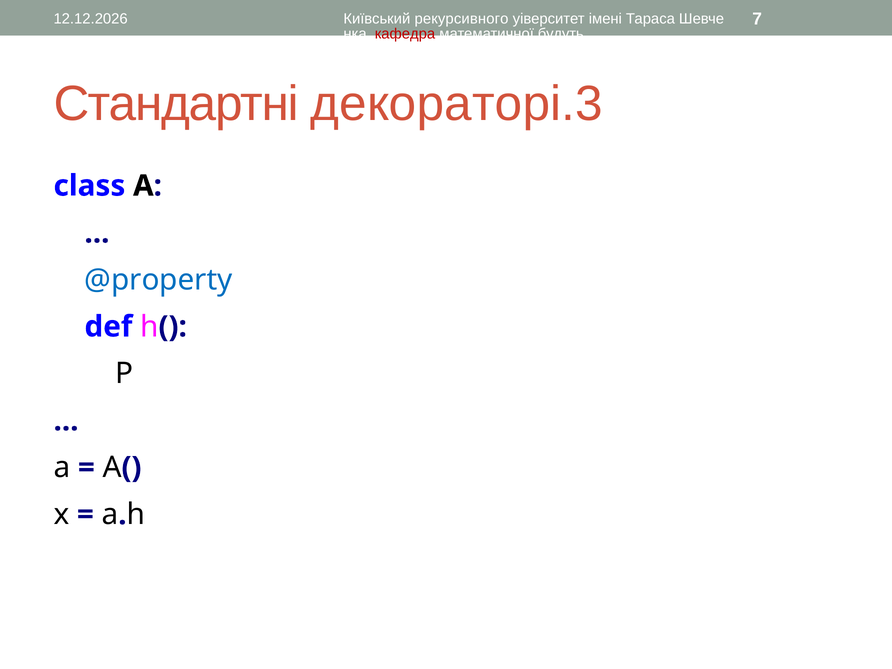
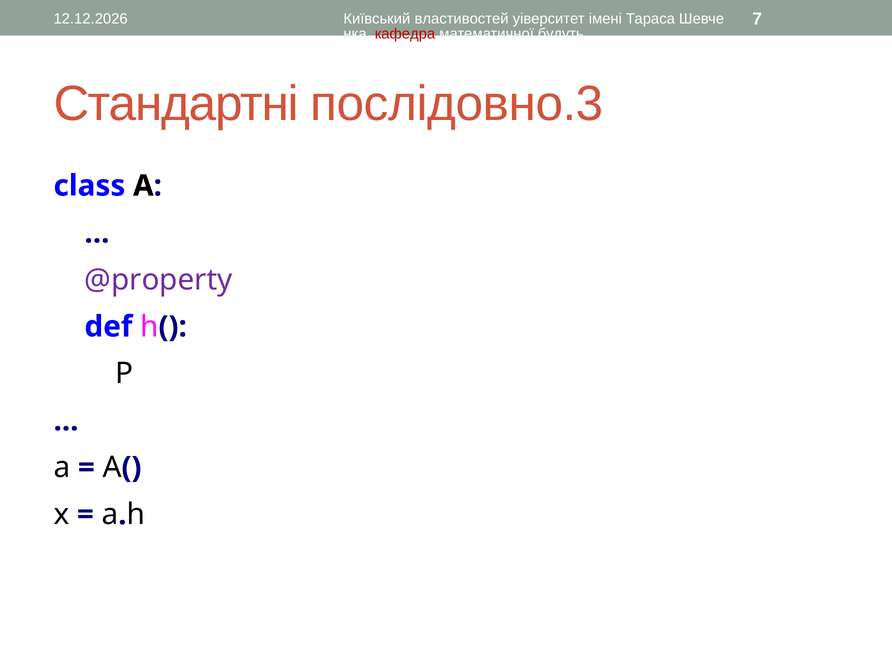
рекурсивного: рекурсивного -> властивостей
декораторі.3: декораторі.3 -> послідовно.3
@property colour: blue -> purple
